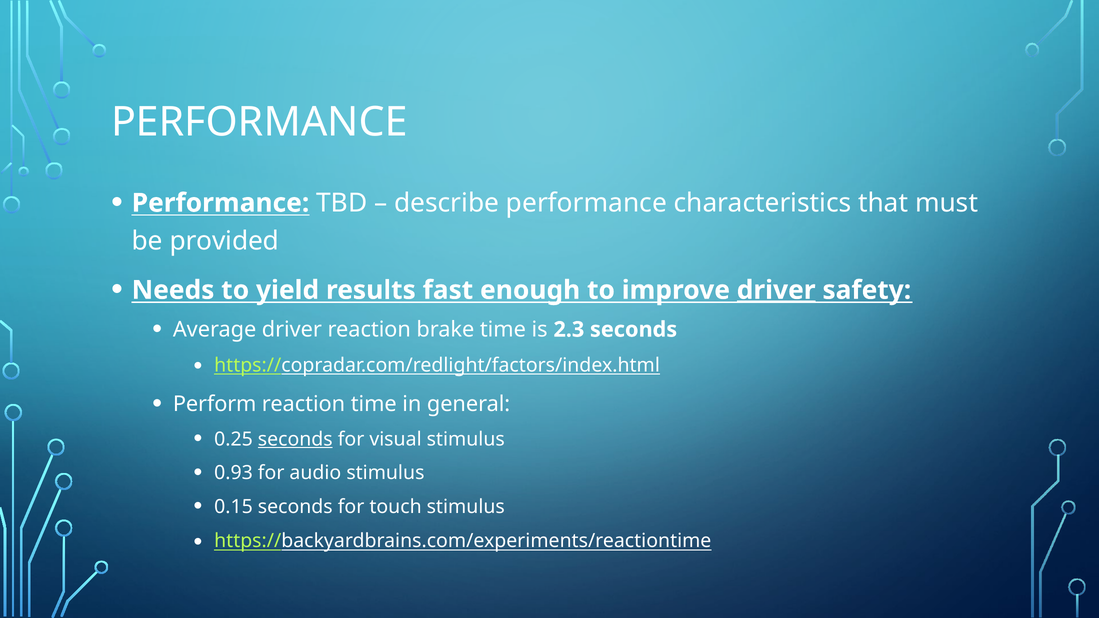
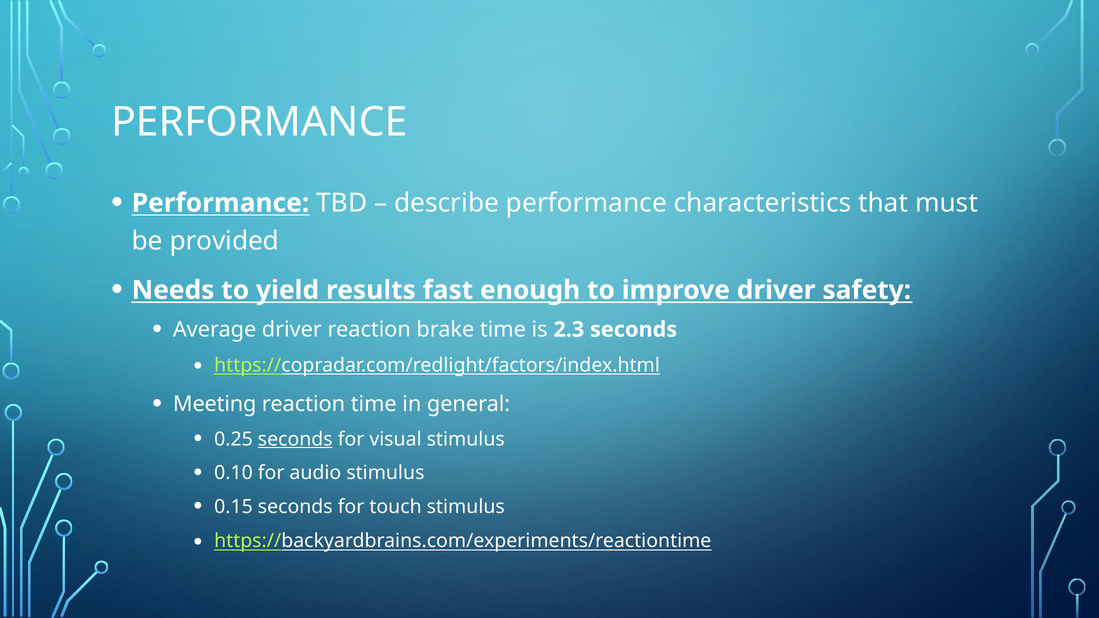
driver at (776, 290) underline: present -> none
Perform: Perform -> Meeting
0.93: 0.93 -> 0.10
